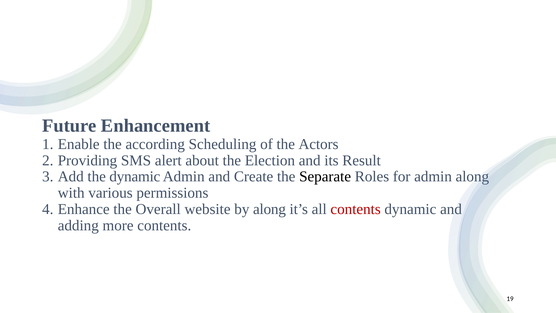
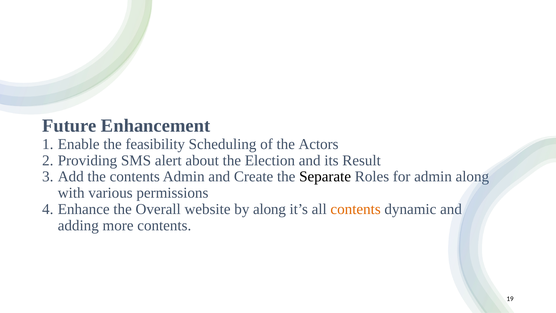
according: according -> feasibility
the dynamic: dynamic -> contents
contents at (356, 209) colour: red -> orange
